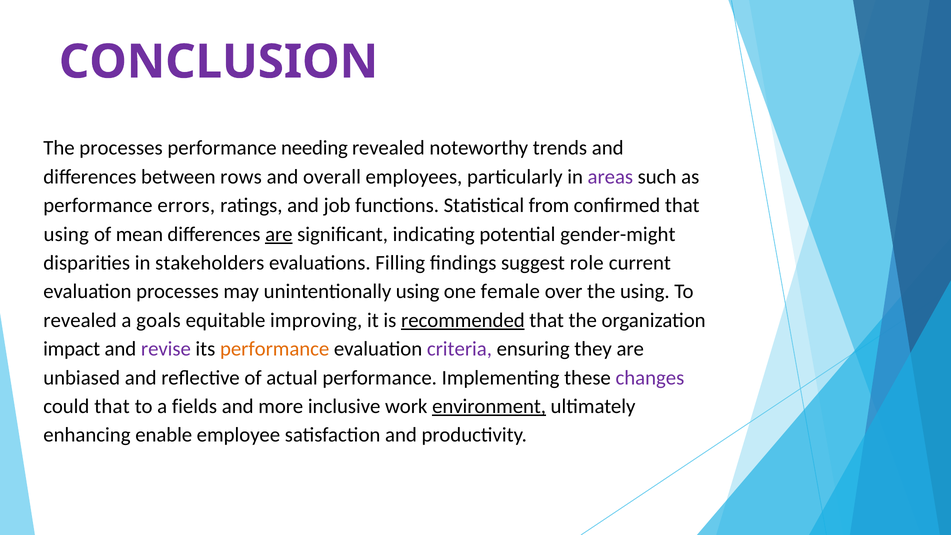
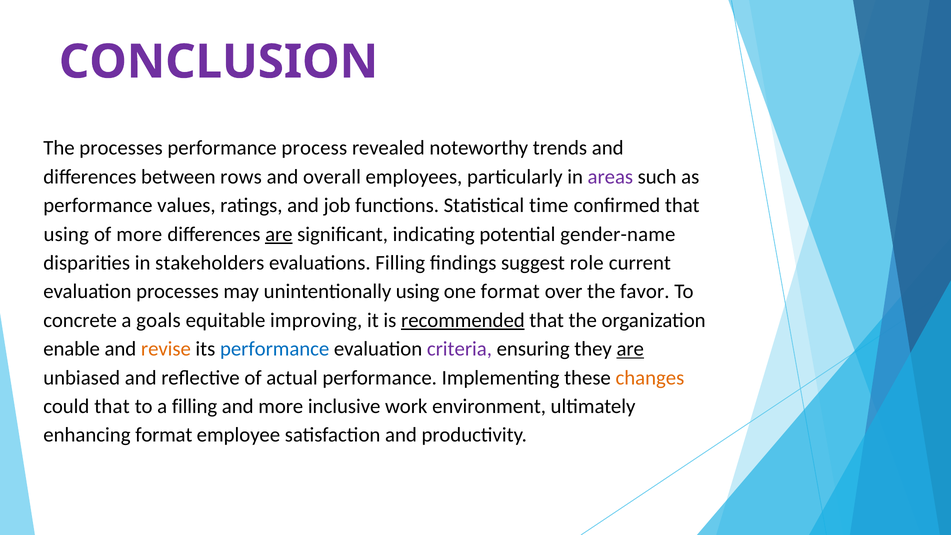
needing: needing -> process
errors: errors -> values
from: from -> time
of mean: mean -> more
gender-might: gender-might -> gender-name
one female: female -> format
the using: using -> favor
revealed at (80, 320): revealed -> concrete
impact: impact -> enable
revise colour: purple -> orange
performance at (275, 349) colour: orange -> blue
are at (630, 349) underline: none -> present
changes colour: purple -> orange
a fields: fields -> filling
environment underline: present -> none
enhancing enable: enable -> format
